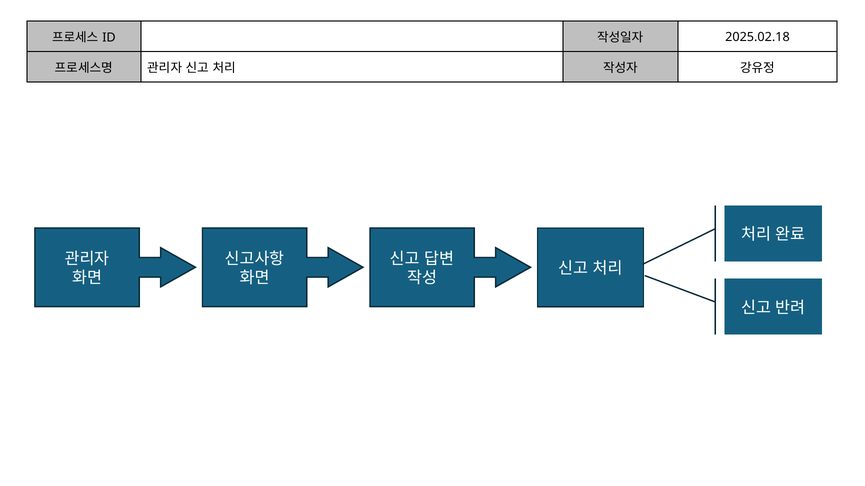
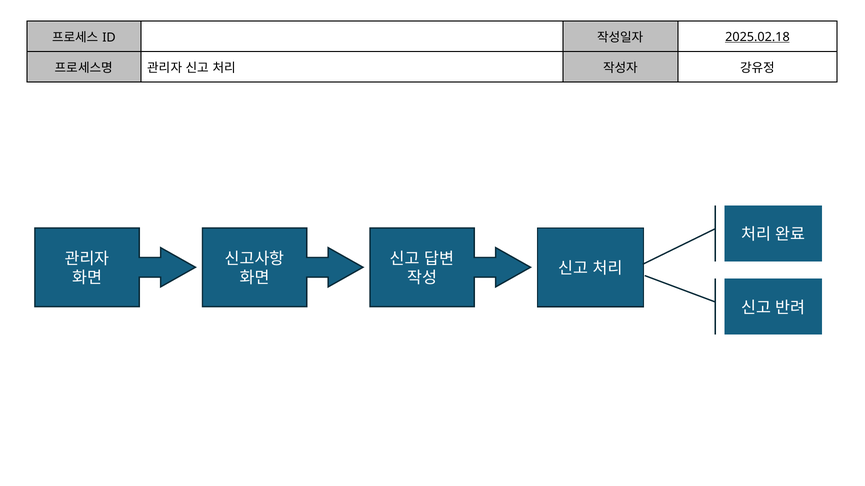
2025.02.18 underline: none -> present
